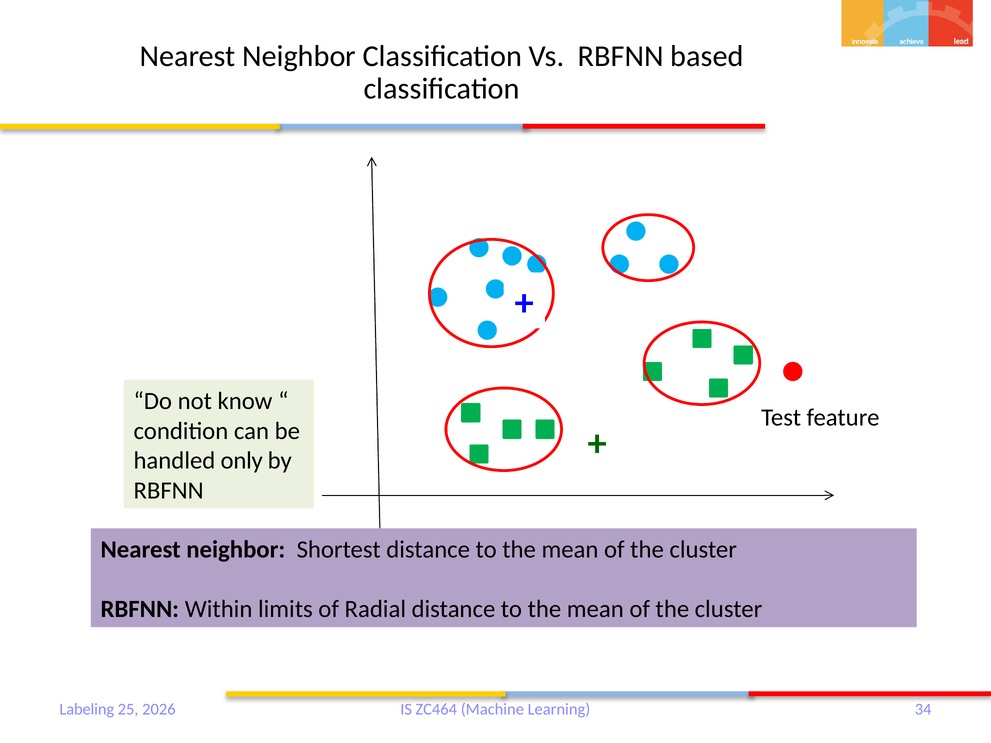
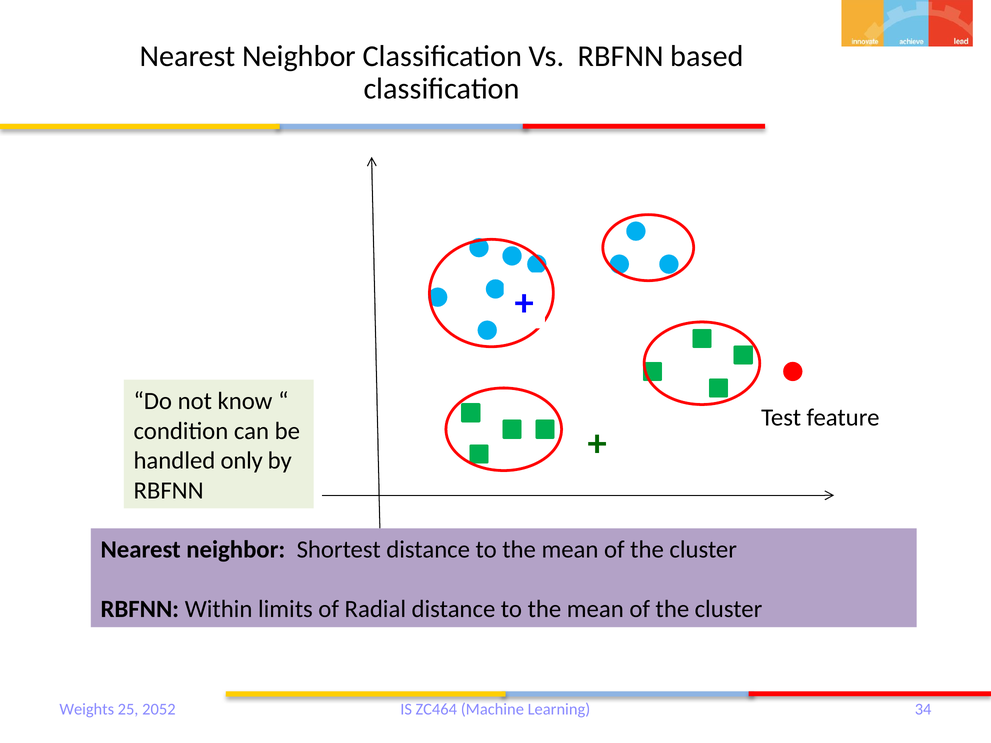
Labeling: Labeling -> Weights
2026: 2026 -> 2052
